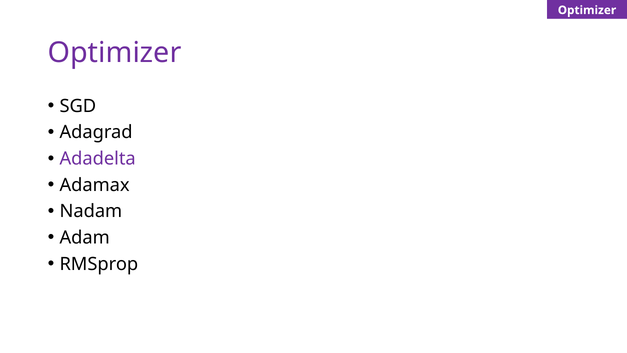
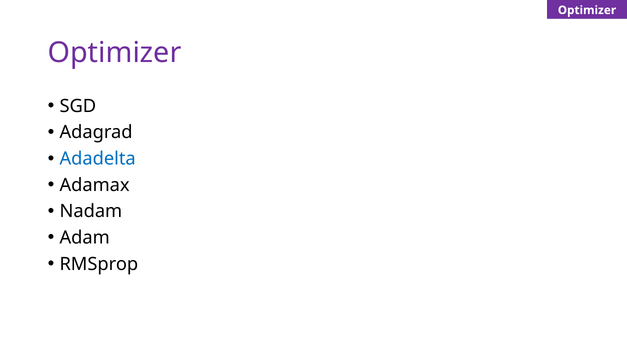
Adadelta colour: purple -> blue
